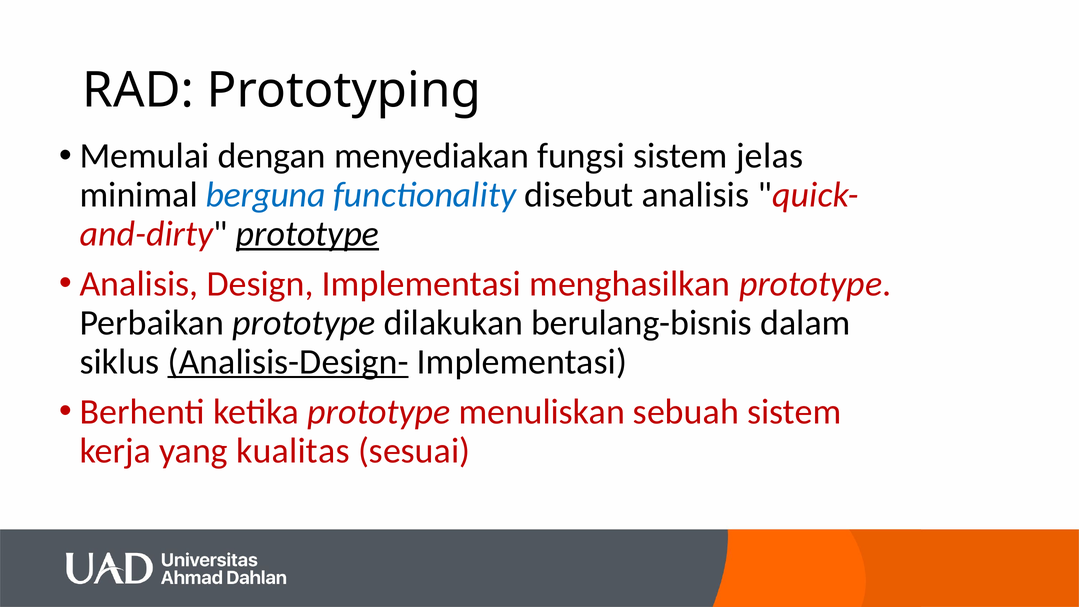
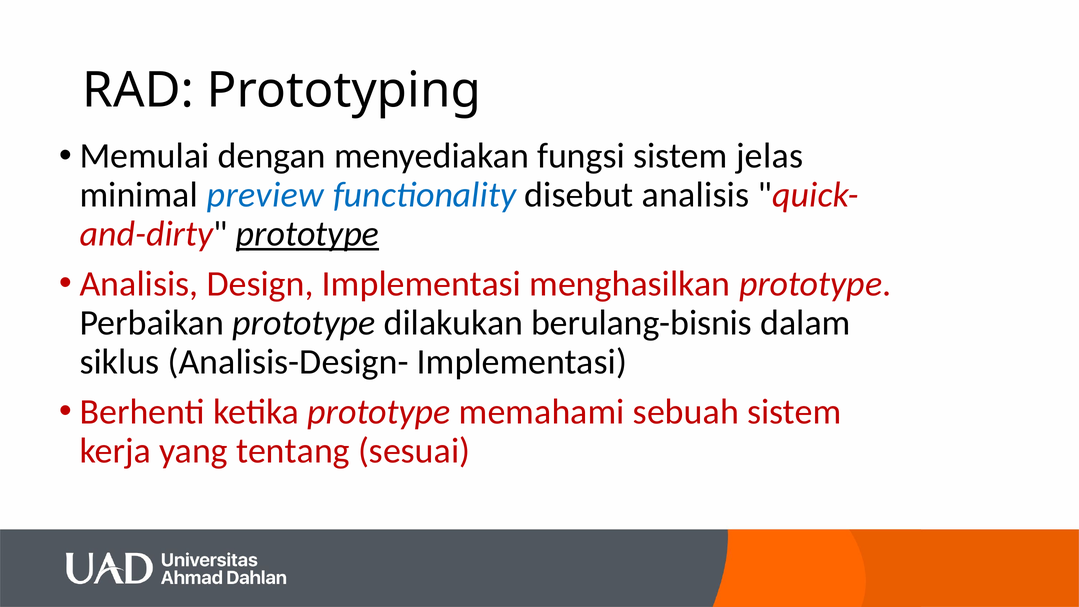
berguna: berguna -> preview
Analisis-Design- underline: present -> none
menuliskan: menuliskan -> memahami
kualitas: kualitas -> tentang
